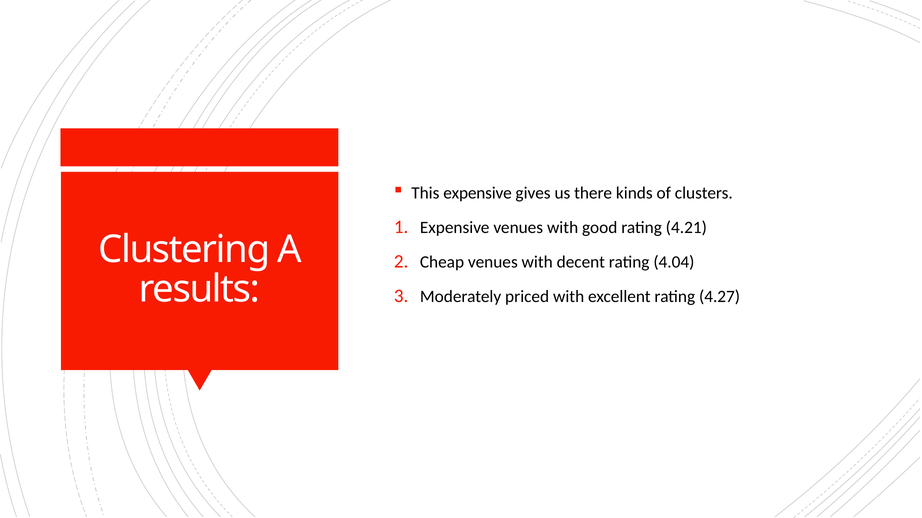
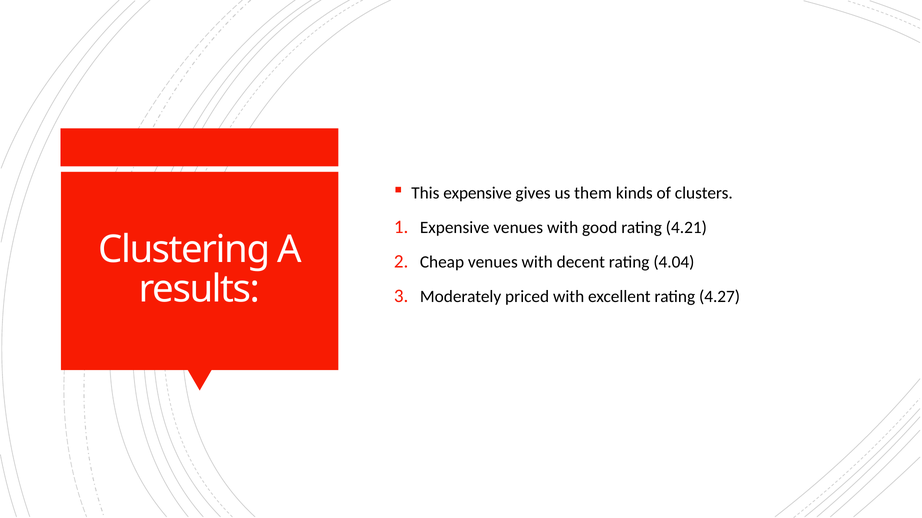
there: there -> them
